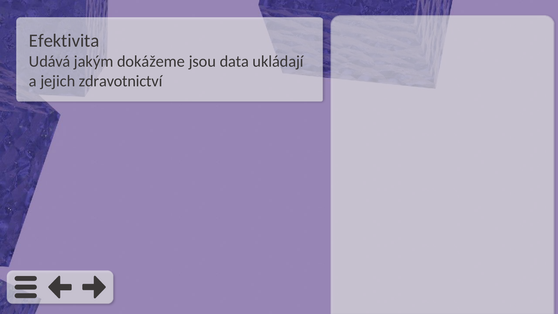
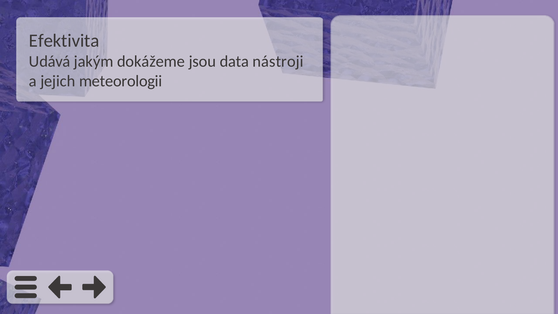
ukládají: ukládají -> nástroji
zdravotnictví: zdravotnictví -> meteorologii
